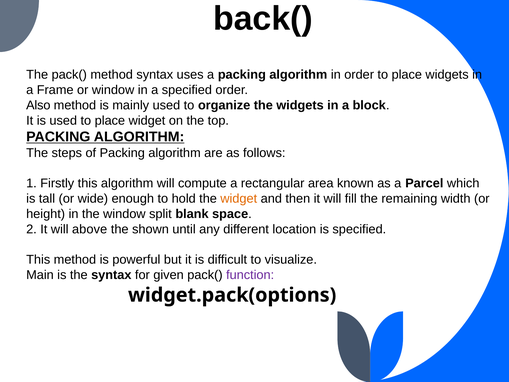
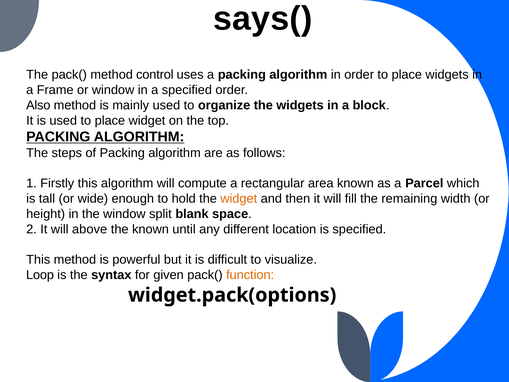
back(: back( -> says(
method syntax: syntax -> control
the shown: shown -> known
Main: Main -> Loop
function colour: purple -> orange
